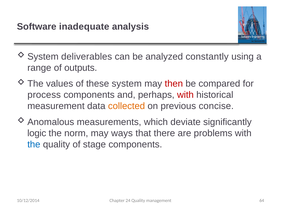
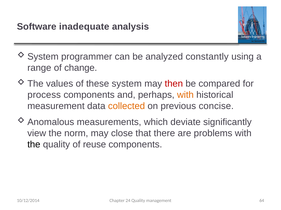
deliverables: deliverables -> programmer
outputs: outputs -> change
with at (185, 95) colour: red -> orange
logic: logic -> view
ways: ways -> close
the at (34, 145) colour: blue -> black
stage: stage -> reuse
